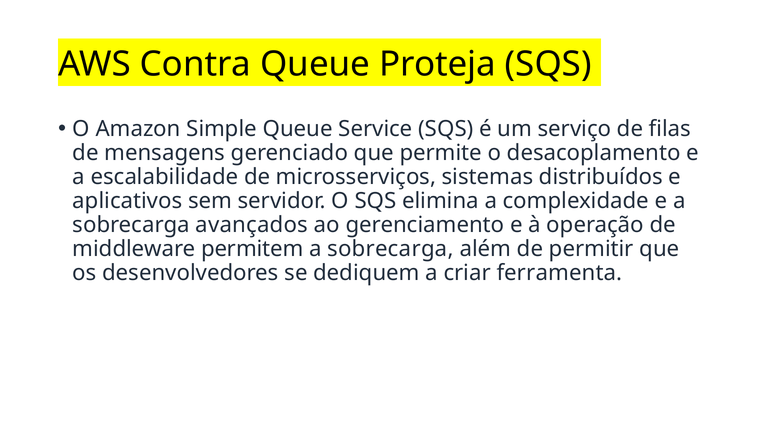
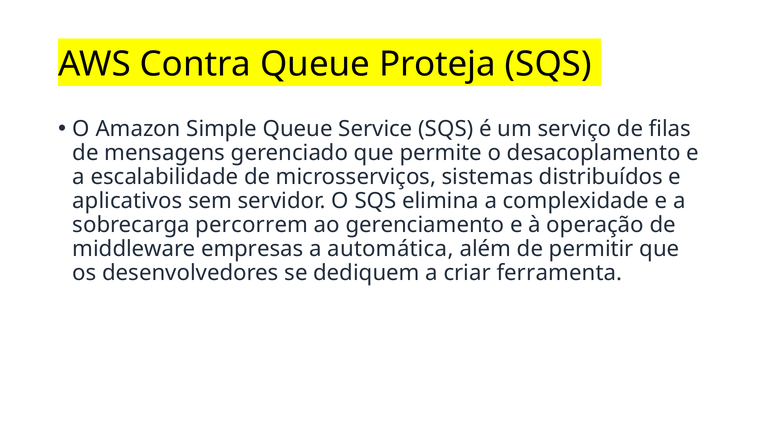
avançados: avançados -> percorrem
permitem: permitem -> empresas
sobrecarga at (390, 249): sobrecarga -> automática
